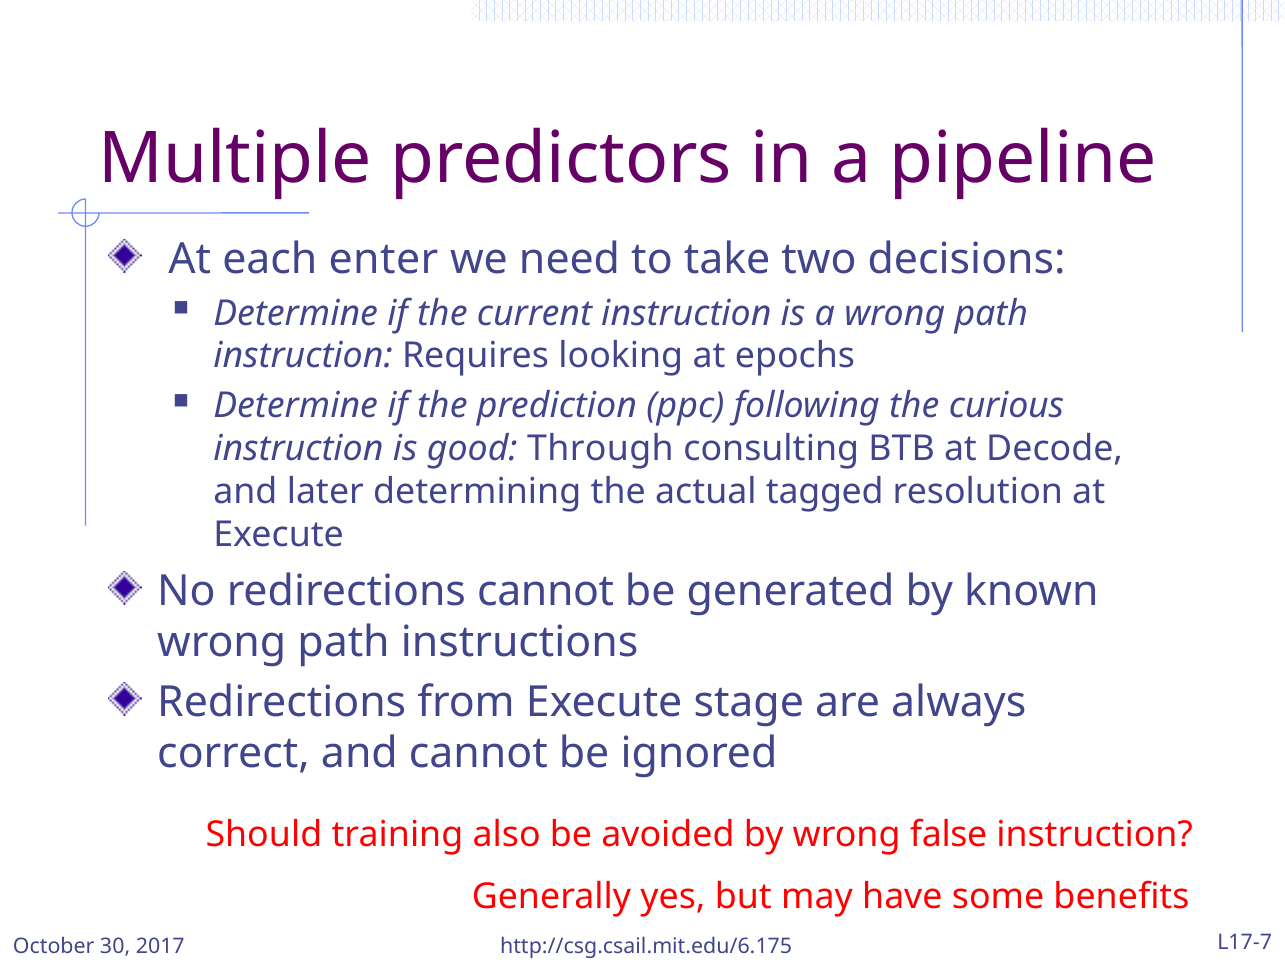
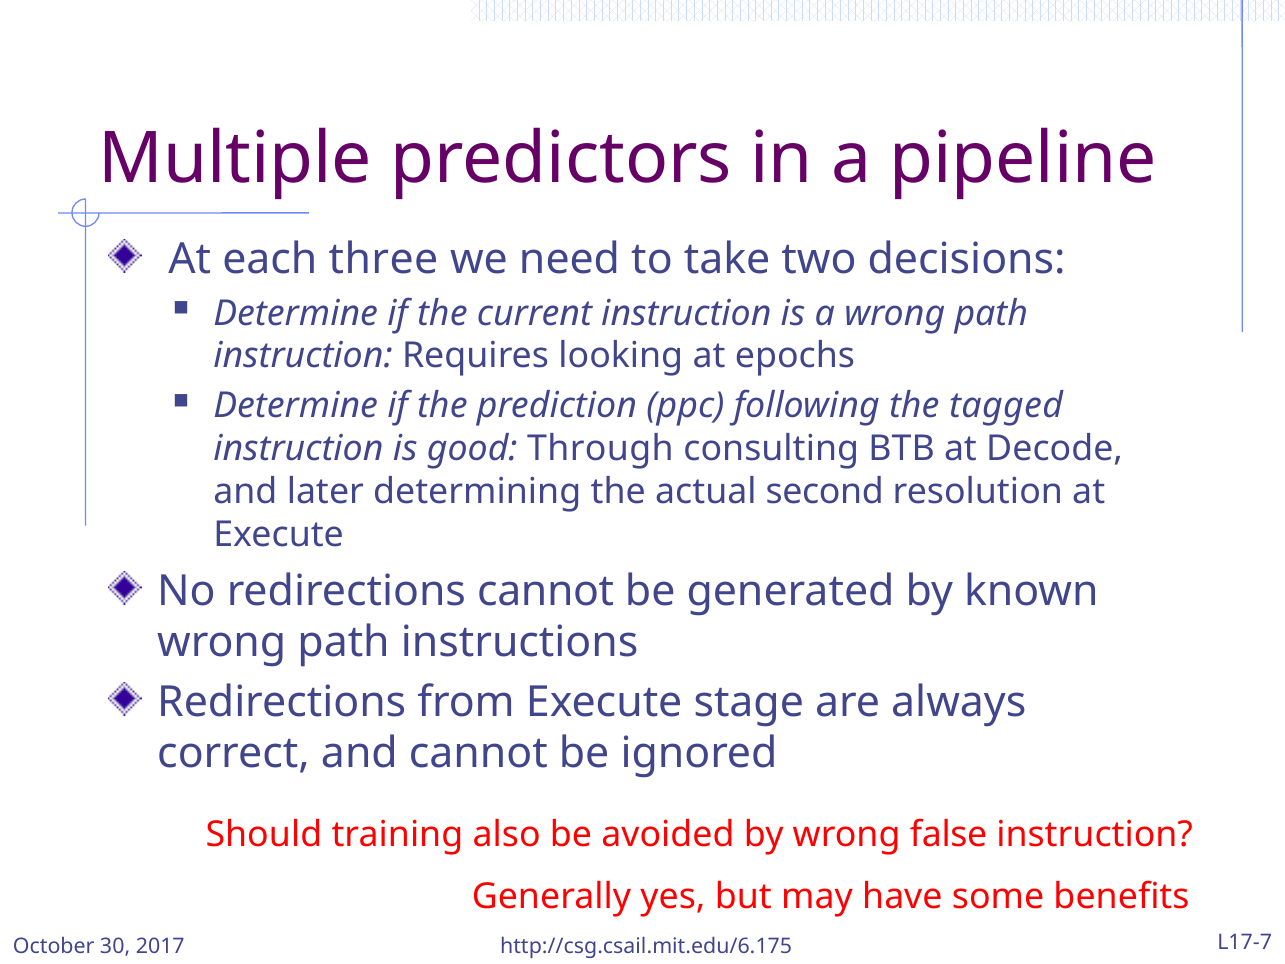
enter: enter -> three
curious: curious -> tagged
tagged: tagged -> second
